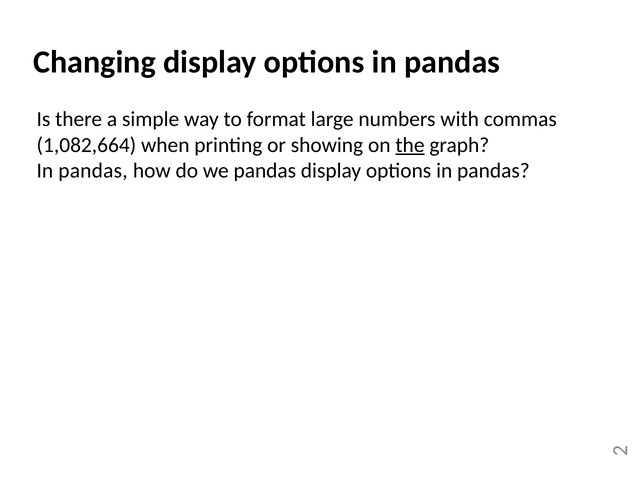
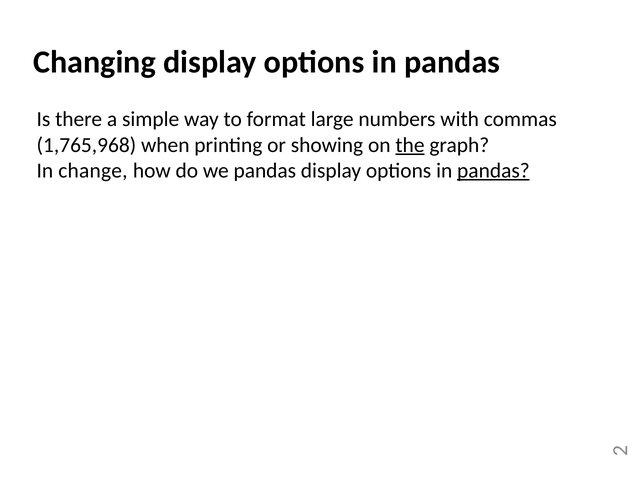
1,082,664: 1,082,664 -> 1,765,968
pandas at (93, 171): pandas -> change
pandas at (493, 171) underline: none -> present
